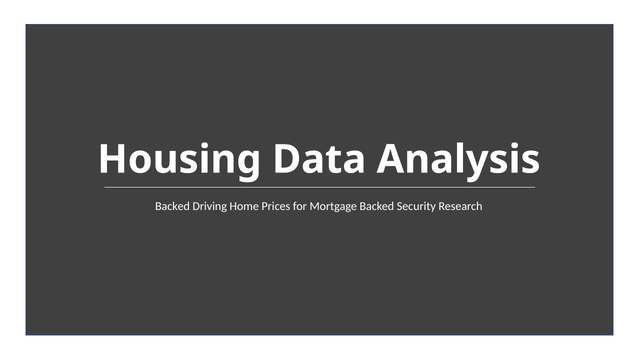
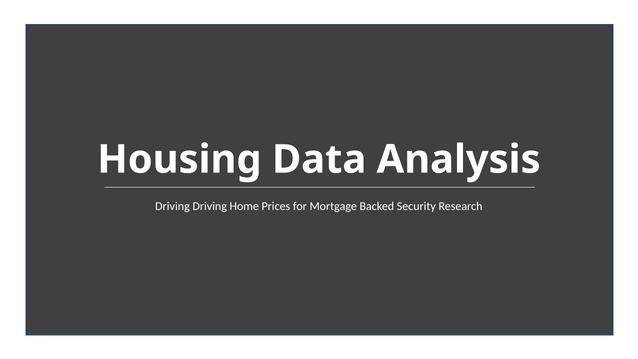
Backed at (173, 206): Backed -> Driving
